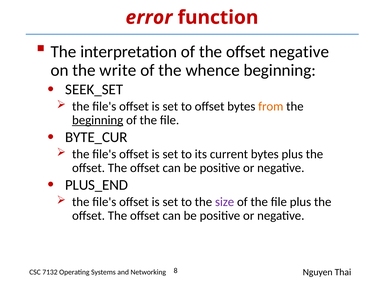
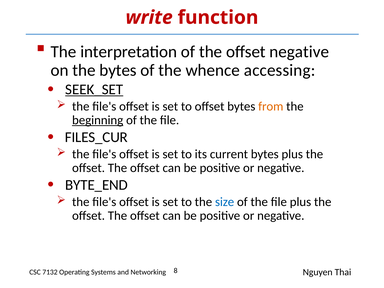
error: error -> write
the write: write -> bytes
whence beginning: beginning -> accessing
SEEK_SET underline: none -> present
BYTE_CUR: BYTE_CUR -> FILES_CUR
PLUS_END: PLUS_END -> BYTE_END
size colour: purple -> blue
